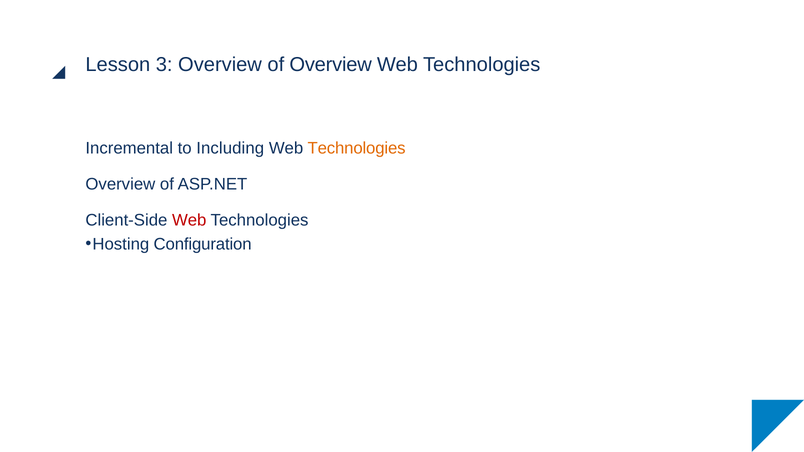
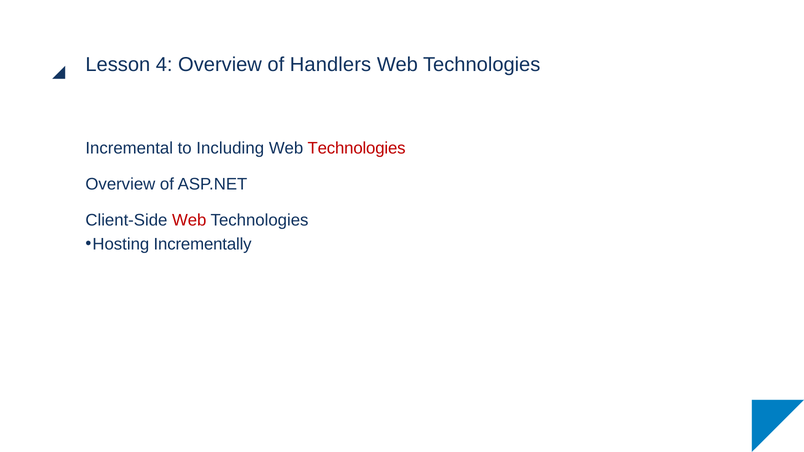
3: 3 -> 4
of Overview: Overview -> Handlers
Technologies at (357, 148) colour: orange -> red
Configuration: Configuration -> Incrementally
